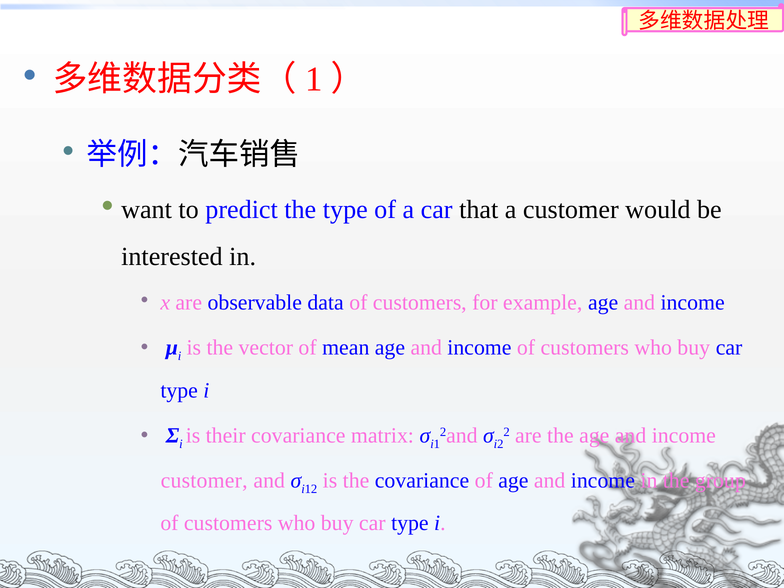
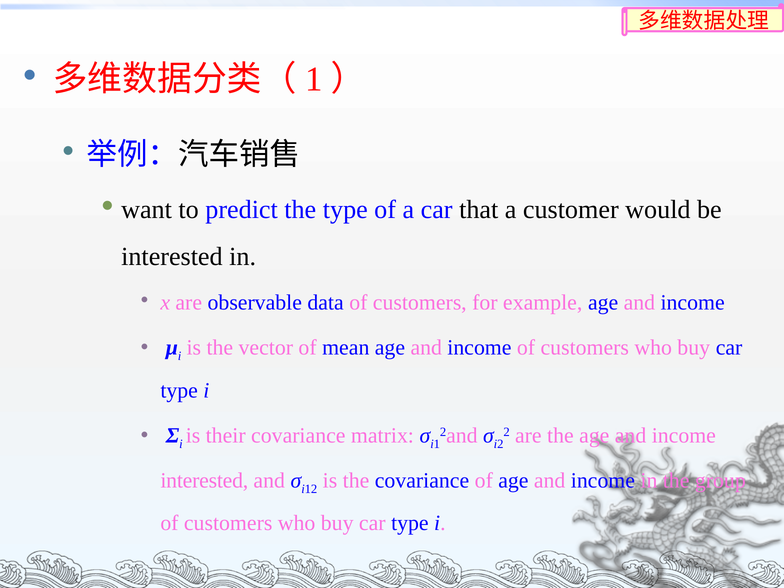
customer at (204, 480): customer -> interested
